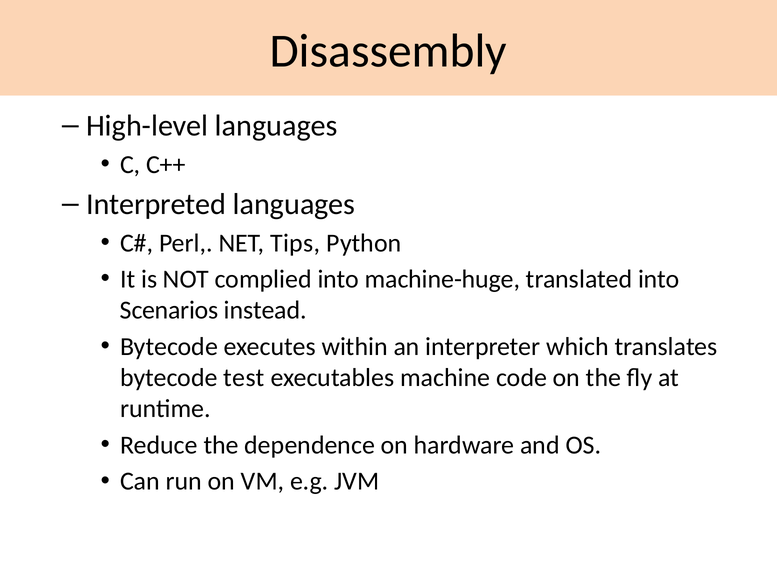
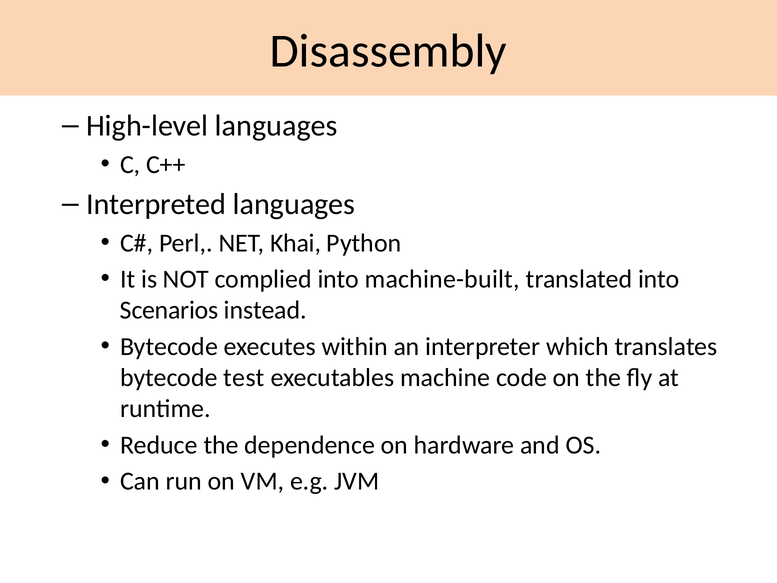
Tips: Tips -> Khai
machine-huge: machine-huge -> machine-built
